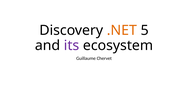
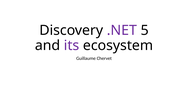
.NET colour: orange -> purple
